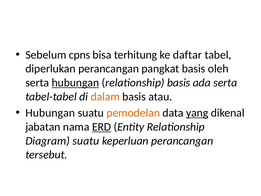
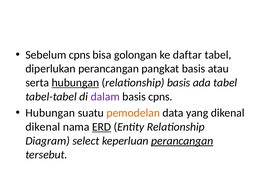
terhitung: terhitung -> golongan
oleh: oleh -> atau
ada serta: serta -> tabel
dalam colour: orange -> purple
basis atau: atau -> cpns
yang underline: present -> none
jabatan at (43, 127): jabatan -> dikenal
Diagram suatu: suatu -> select
perancangan at (182, 141) underline: none -> present
